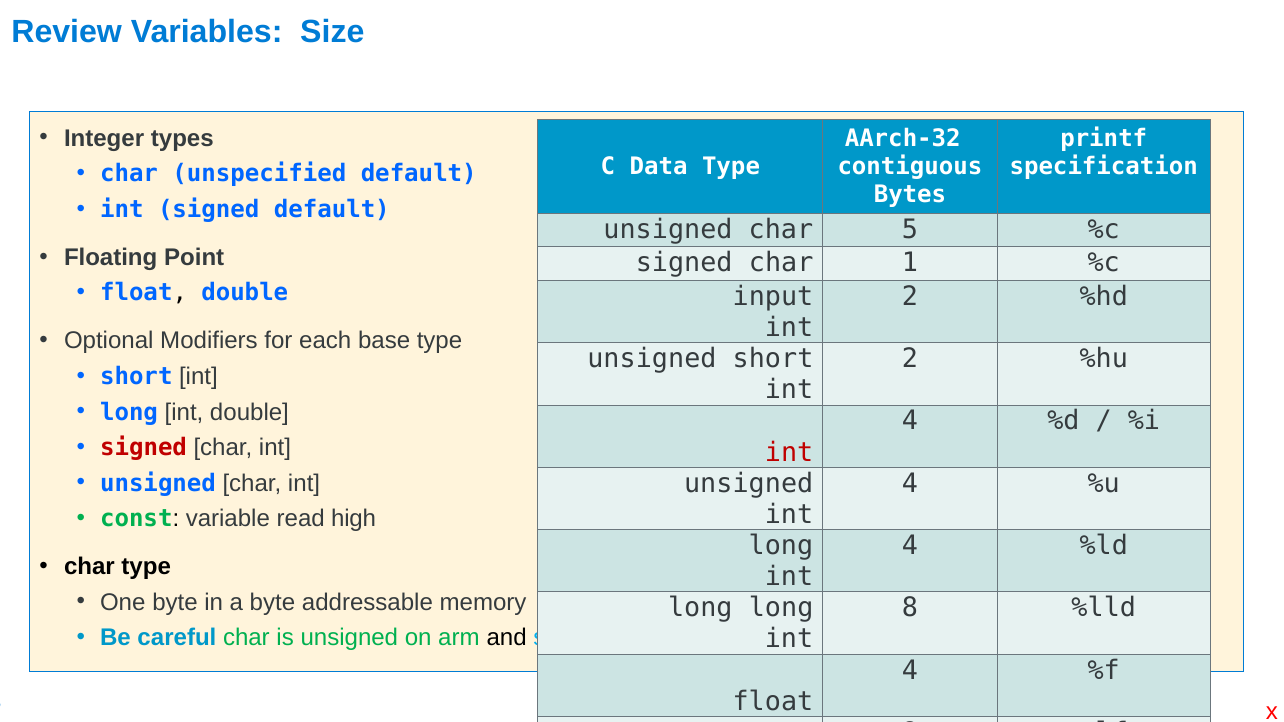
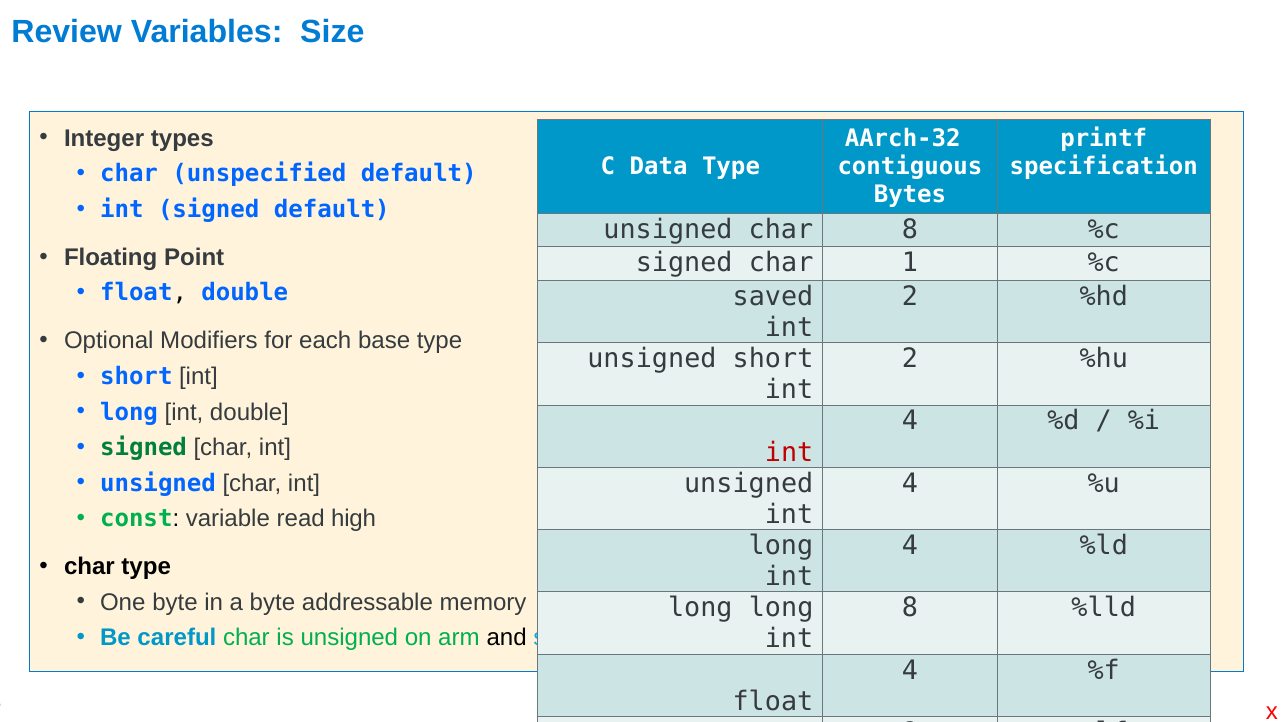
char 5: 5 -> 8
input: input -> saved
signed at (144, 448) colour: red -> green
